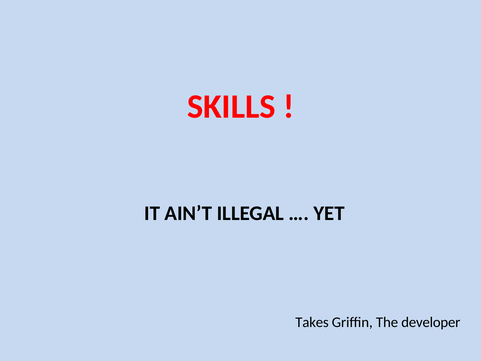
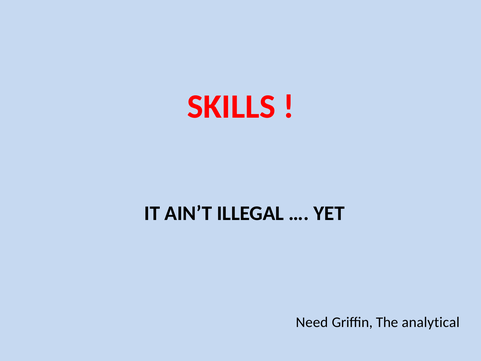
Takes: Takes -> Need
developer: developer -> analytical
